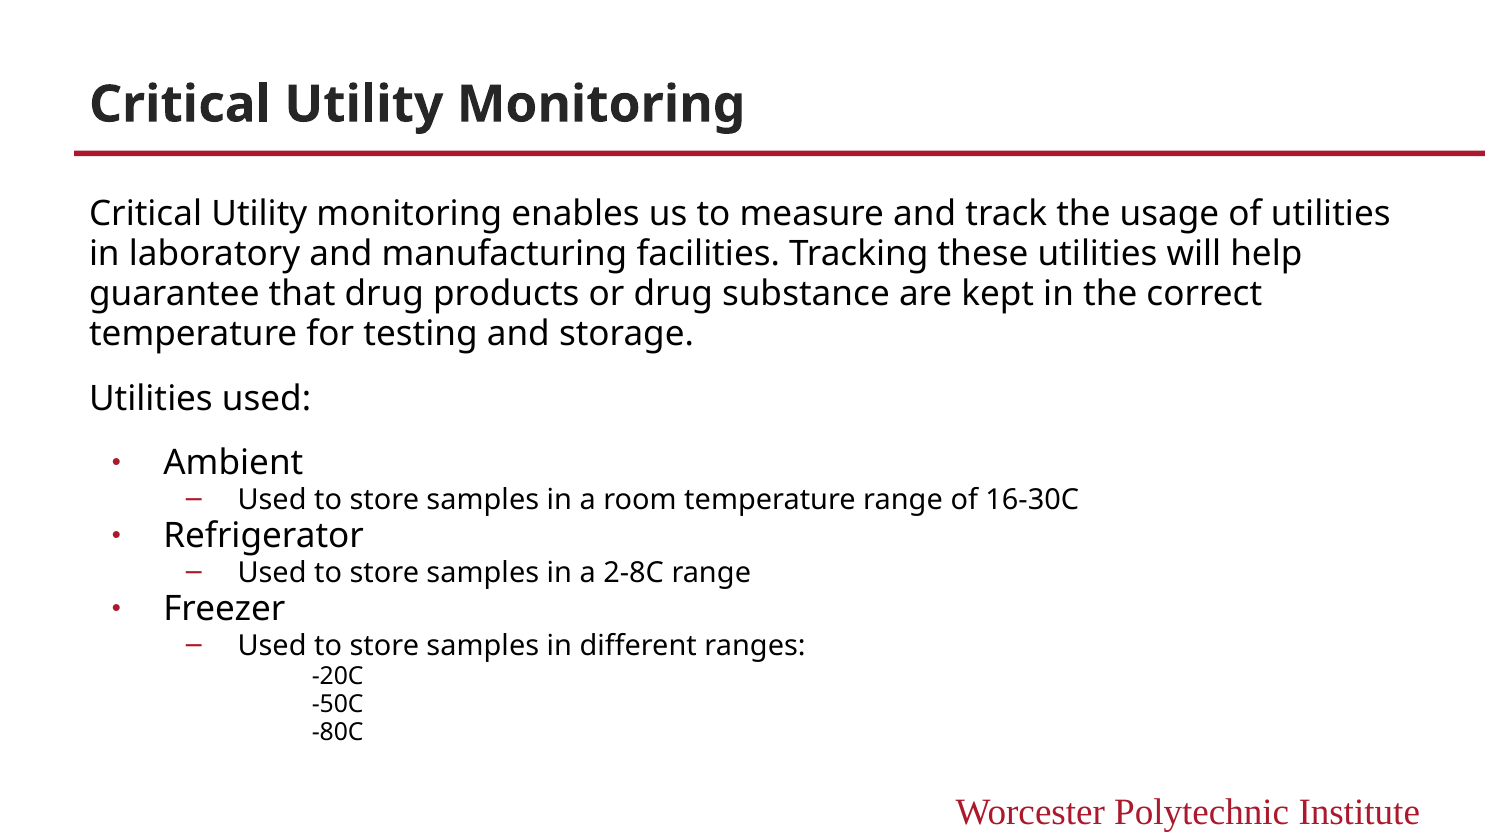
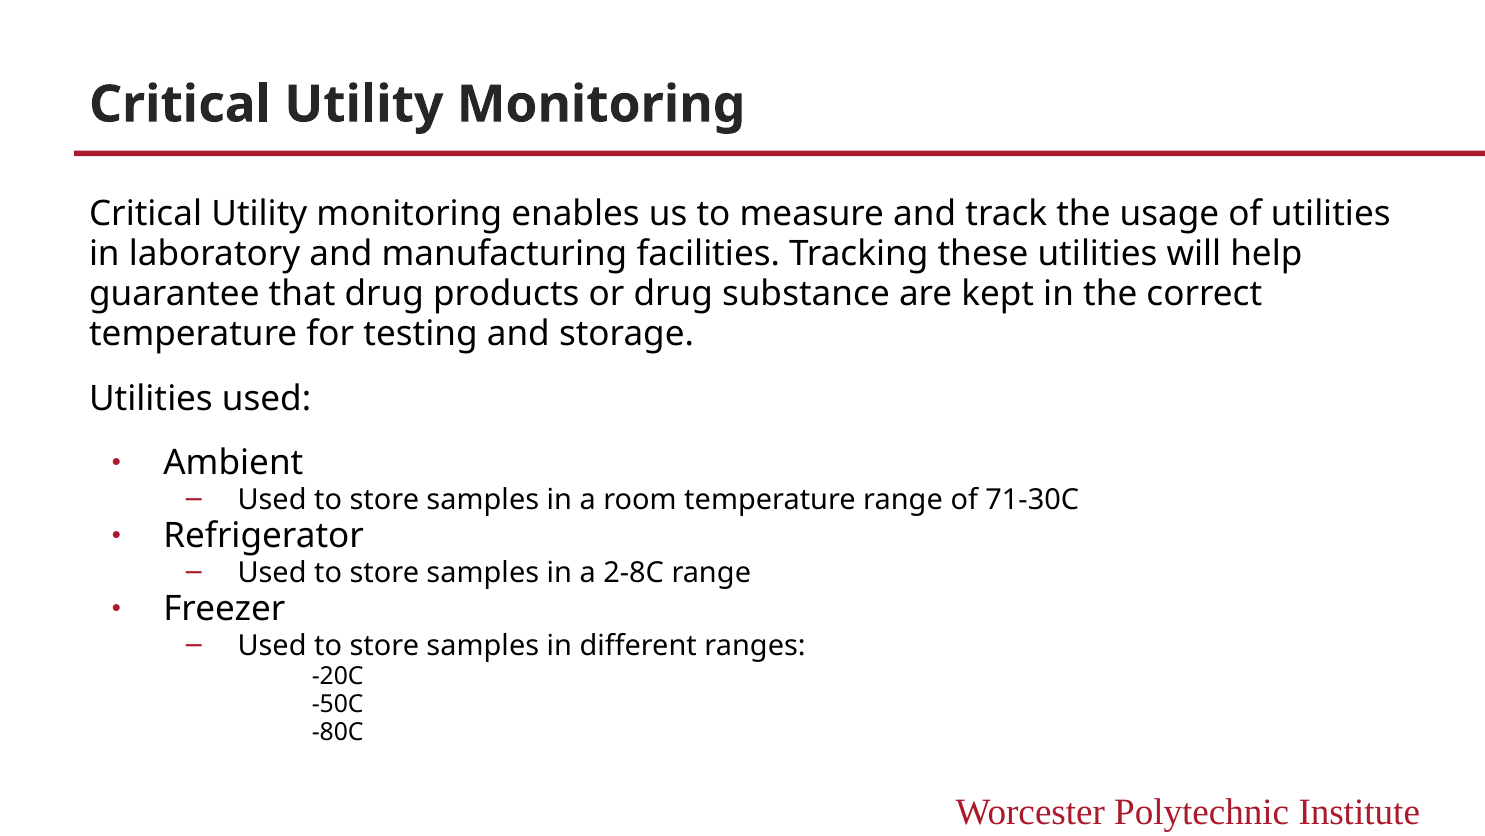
16-30C: 16-30C -> 71-30C
